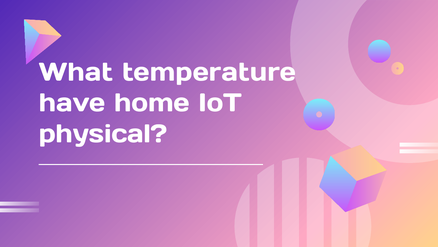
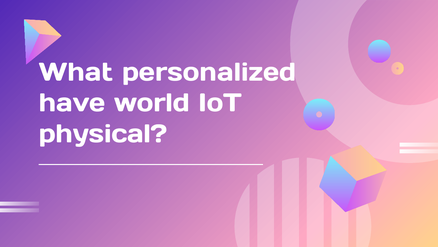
temperature: temperature -> personalized
home: home -> world
